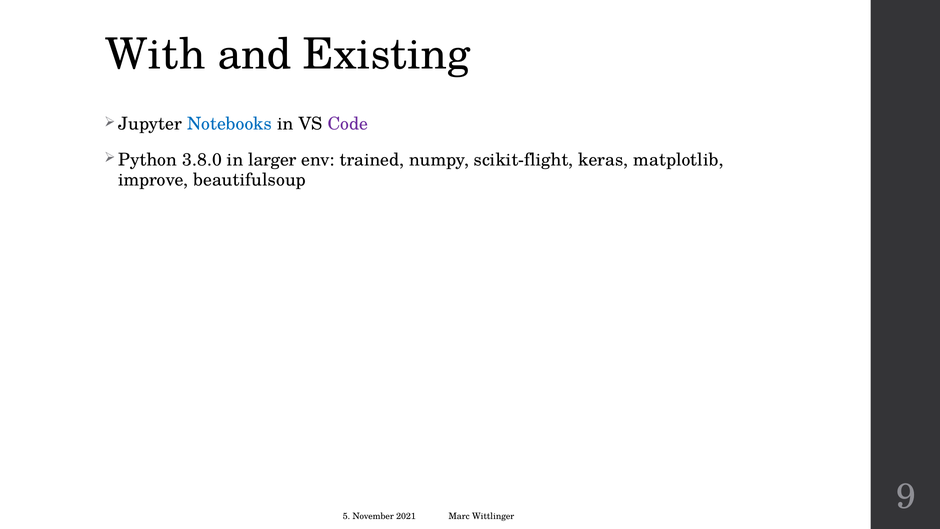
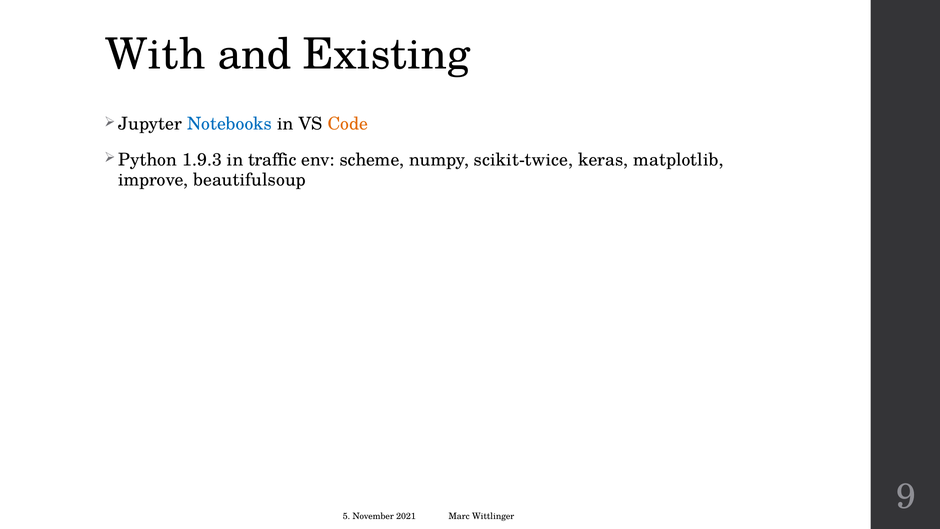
Code colour: purple -> orange
3.8.0: 3.8.0 -> 1.9.3
larger: larger -> traffic
trained: trained -> scheme
scikit-flight: scikit-flight -> scikit-twice
